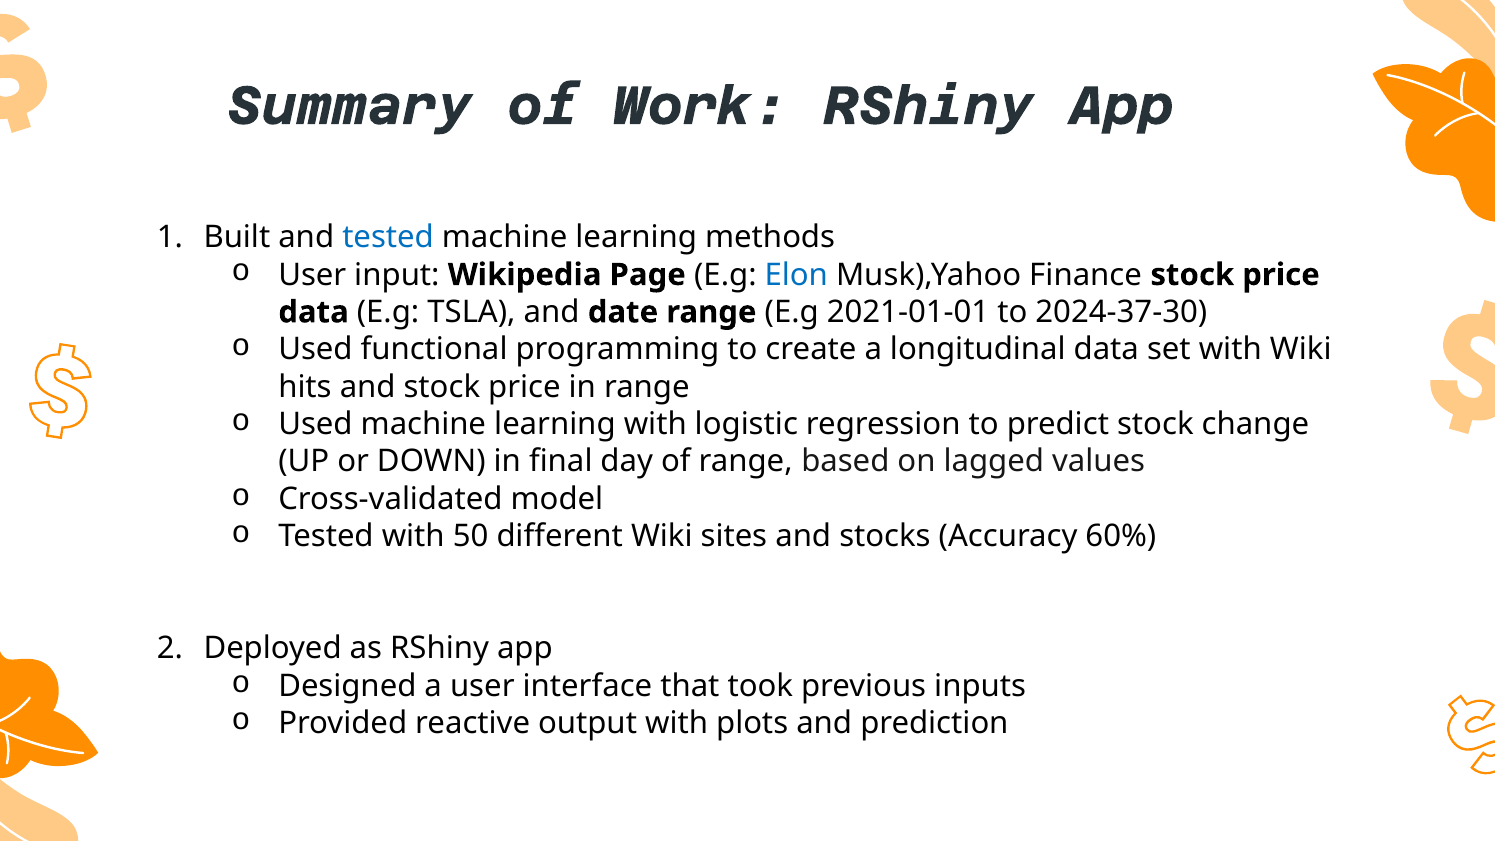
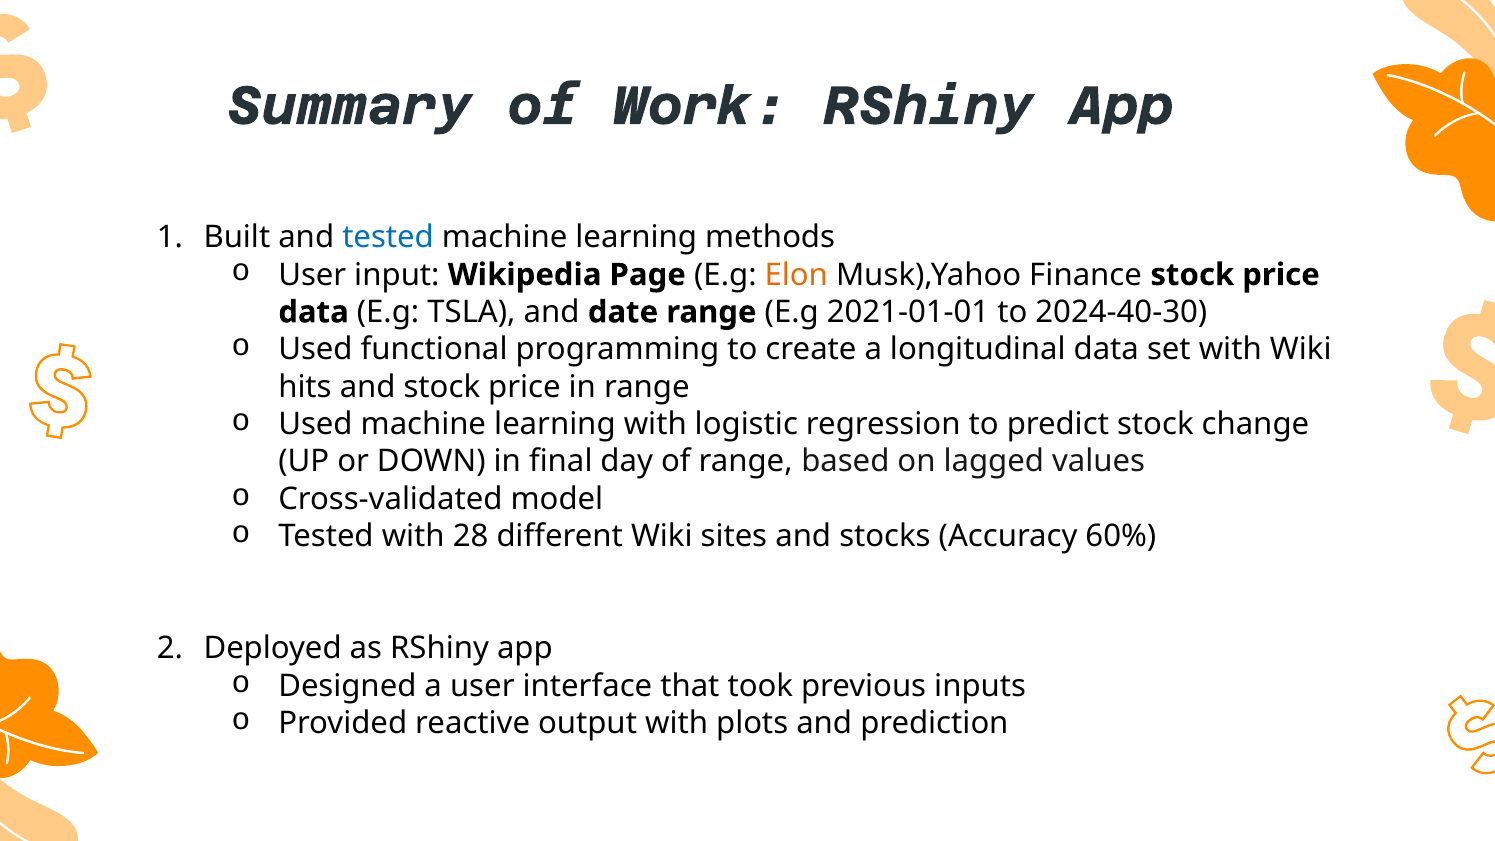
Elon colour: blue -> orange
2024-37-30: 2024-37-30 -> 2024-40-30
50: 50 -> 28
